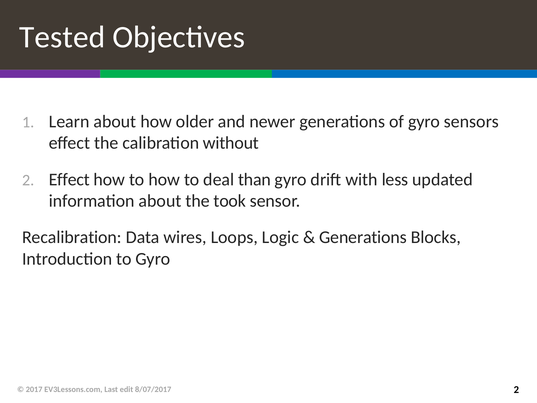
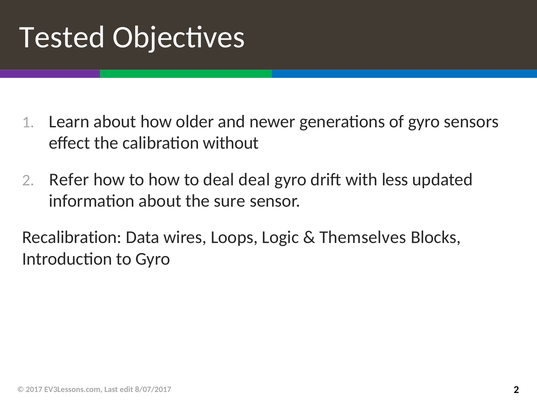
2 Effect: Effect -> Refer
deal than: than -> deal
took: took -> sure
Generations at (363, 237): Generations -> Themselves
